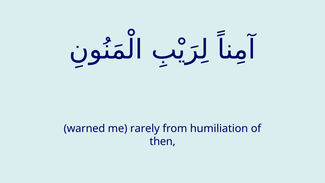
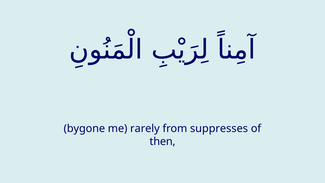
warned: warned -> bygone
humiliation: humiliation -> suppresses
